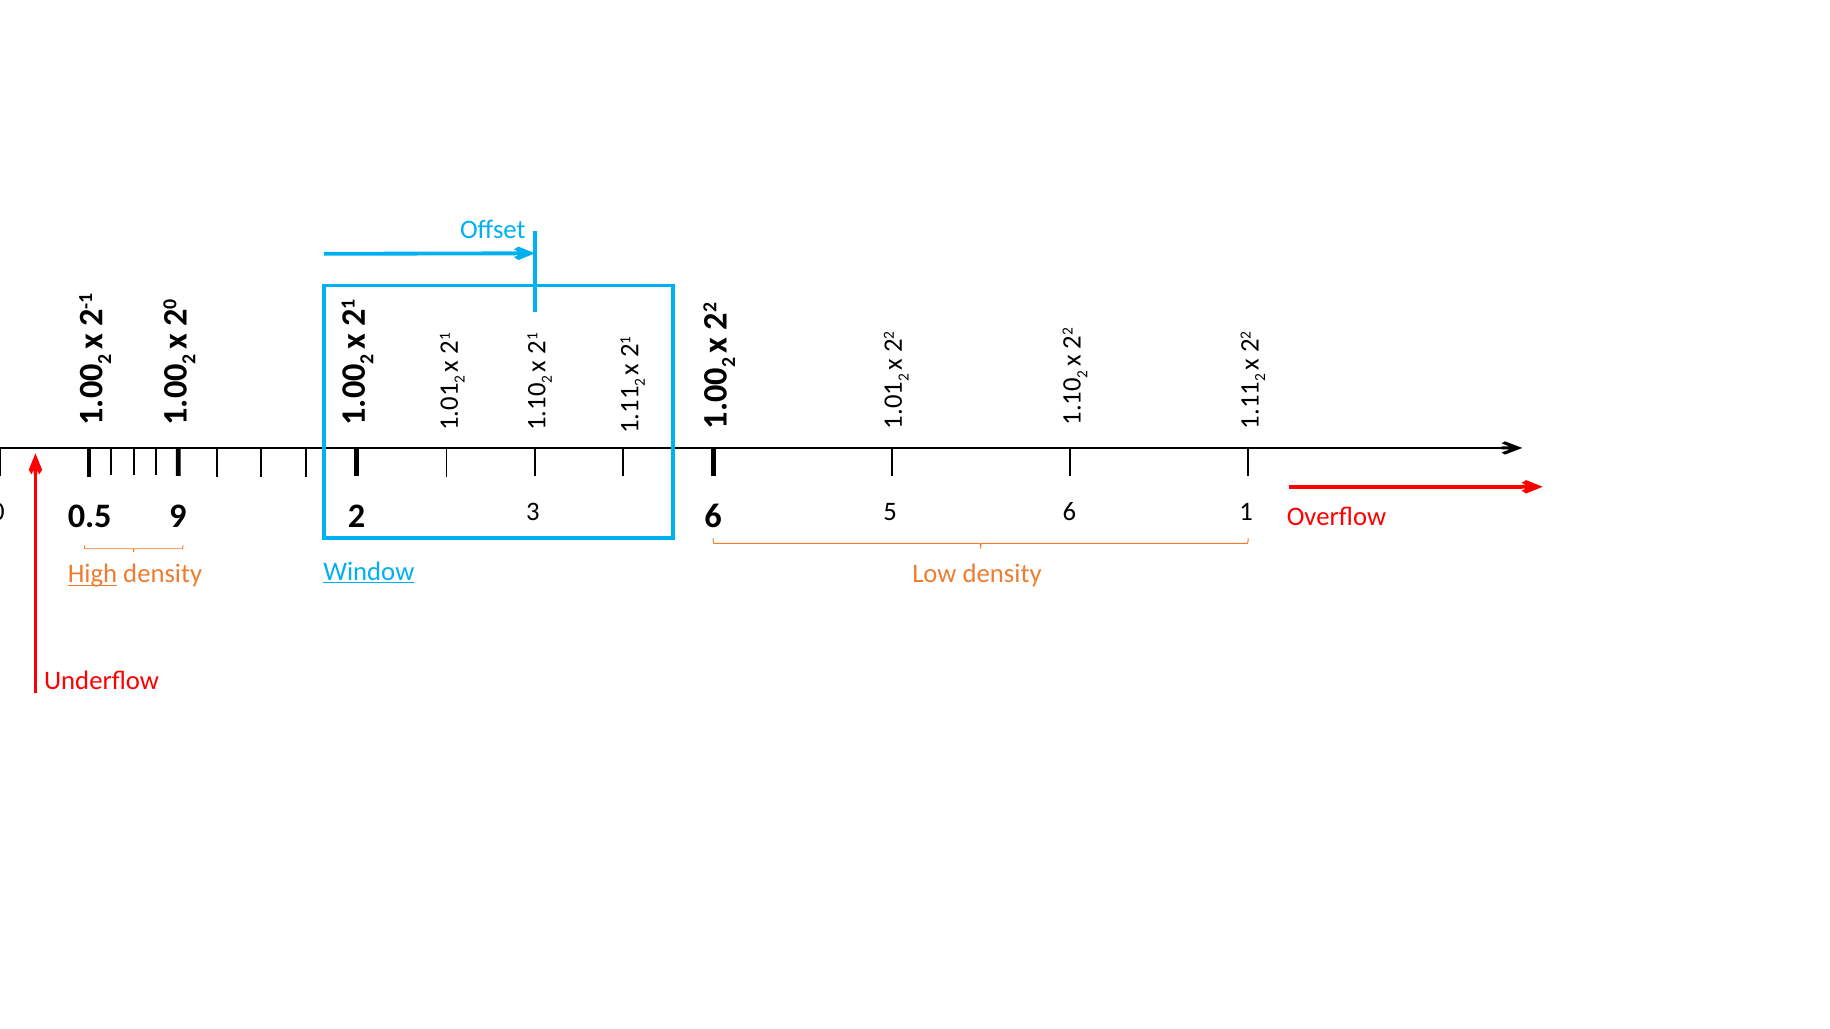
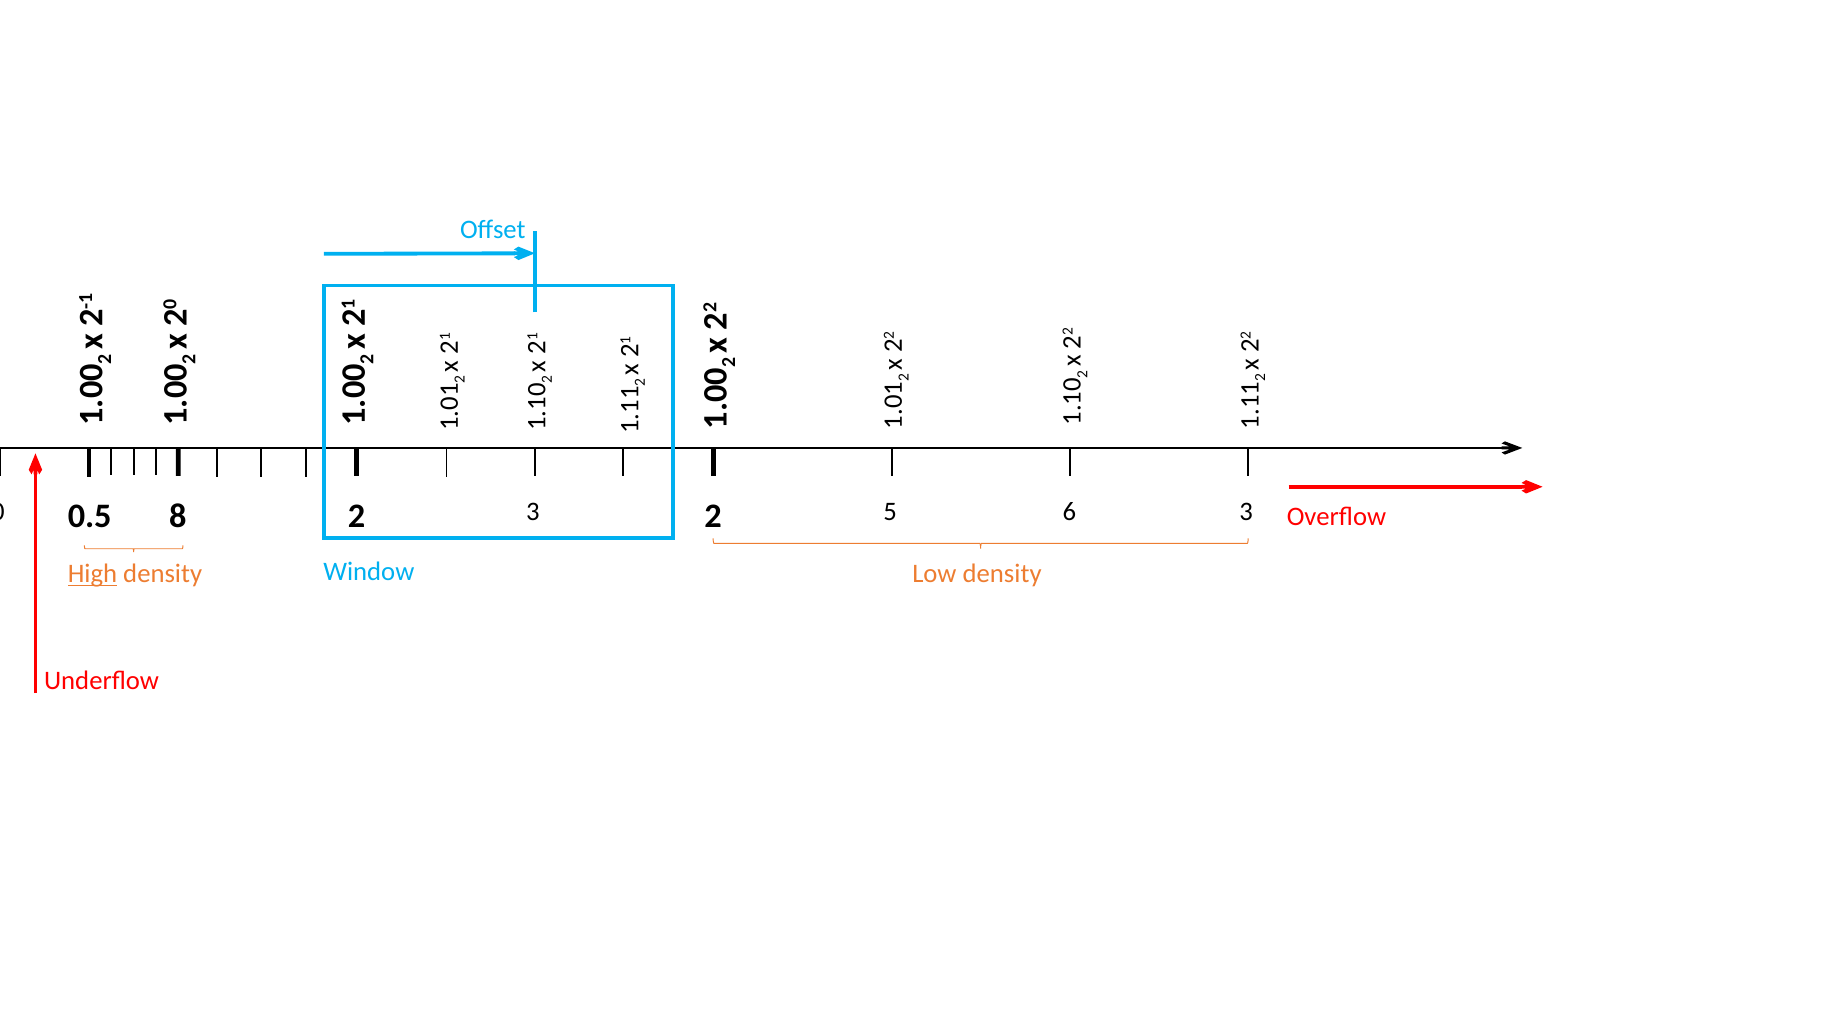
9: 9 -> 8
3 6: 6 -> 2
6 1: 1 -> 3
Window underline: present -> none
